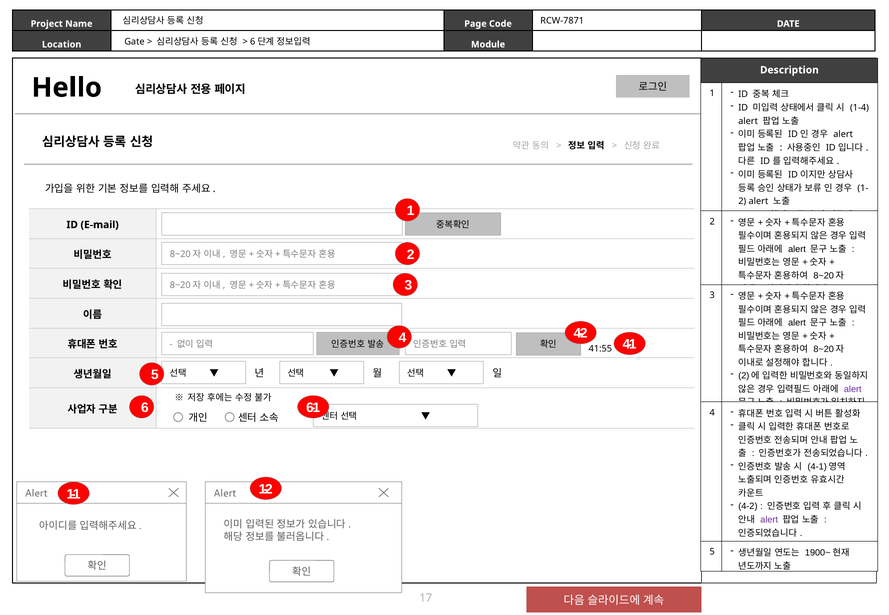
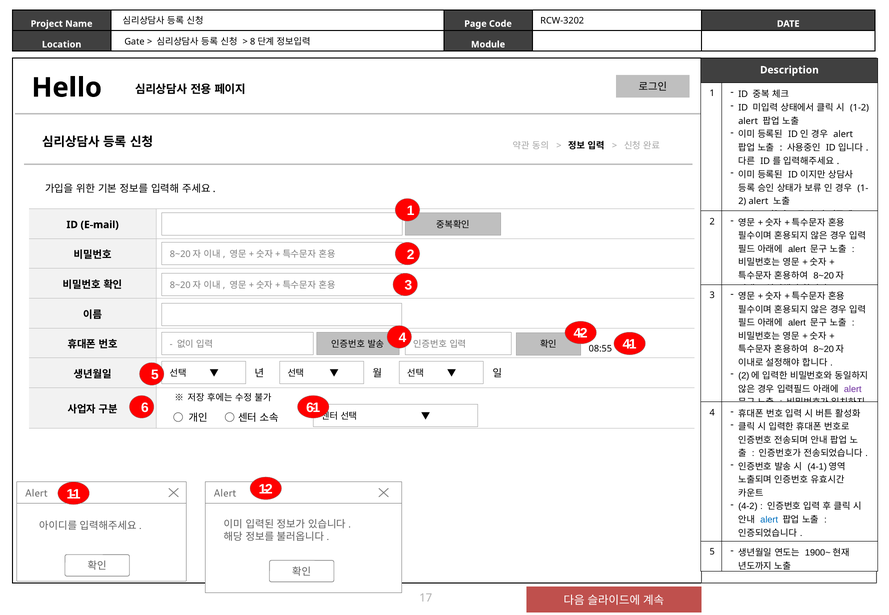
RCW-7871: RCW-7871 -> RCW-3202
6 at (253, 42): 6 -> 8
1-4 at (860, 108): 1-4 -> 1-2
41:55: 41:55 -> 08:55
alert at (769, 520) colour: purple -> blue
